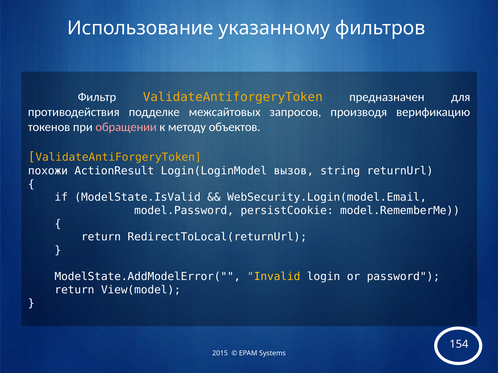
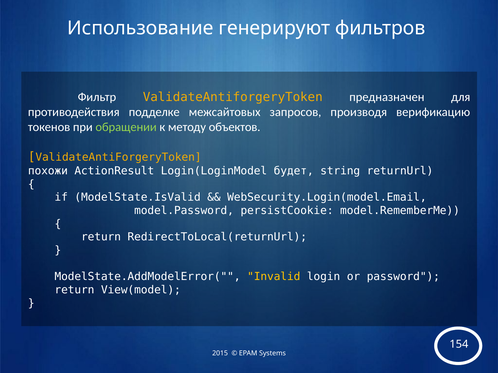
указанному: указанному -> генерируют
обращении colour: pink -> light green
вызов: вызов -> будет
